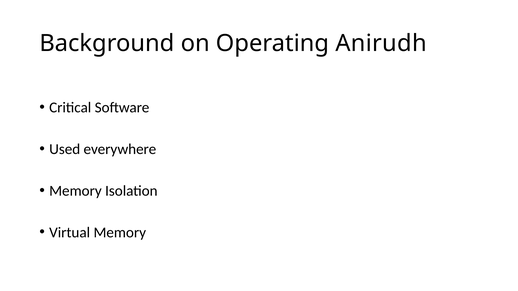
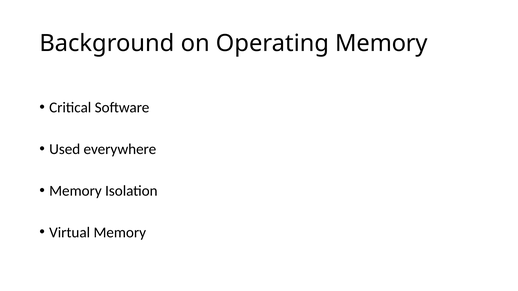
Operating Anirudh: Anirudh -> Memory
